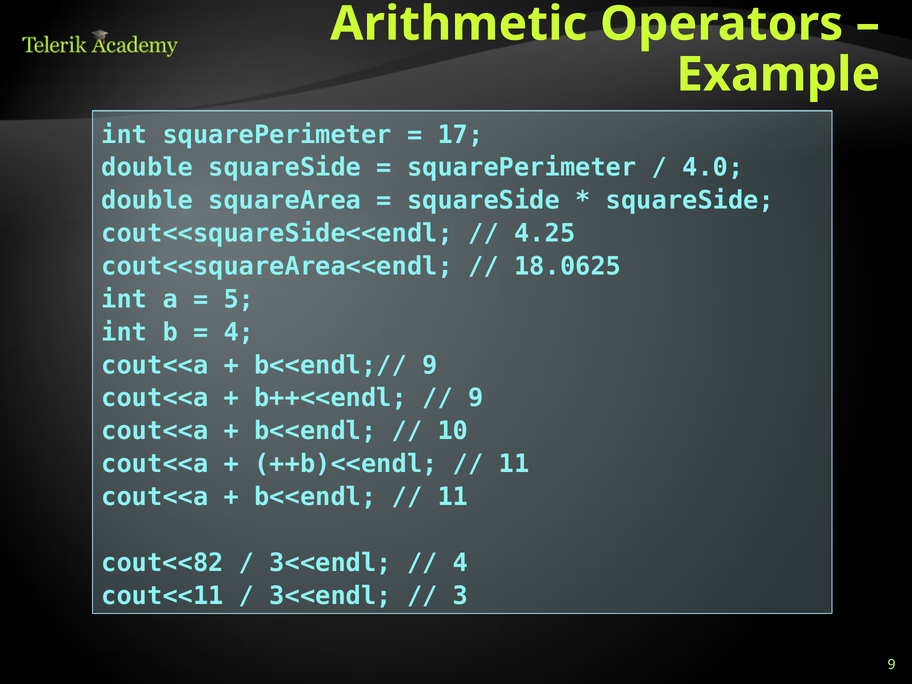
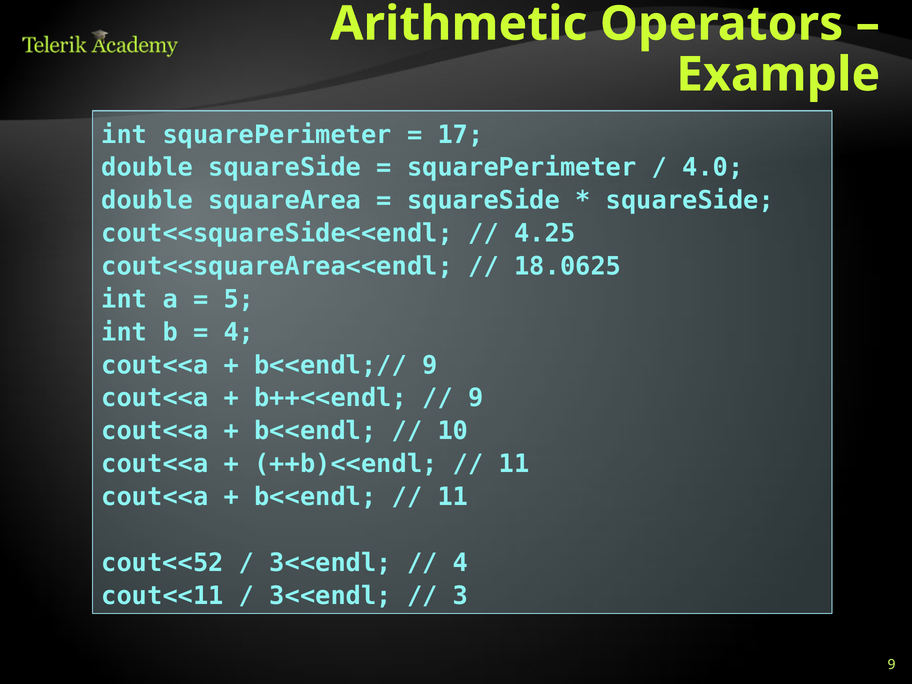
cout<<82: cout<<82 -> cout<<52
